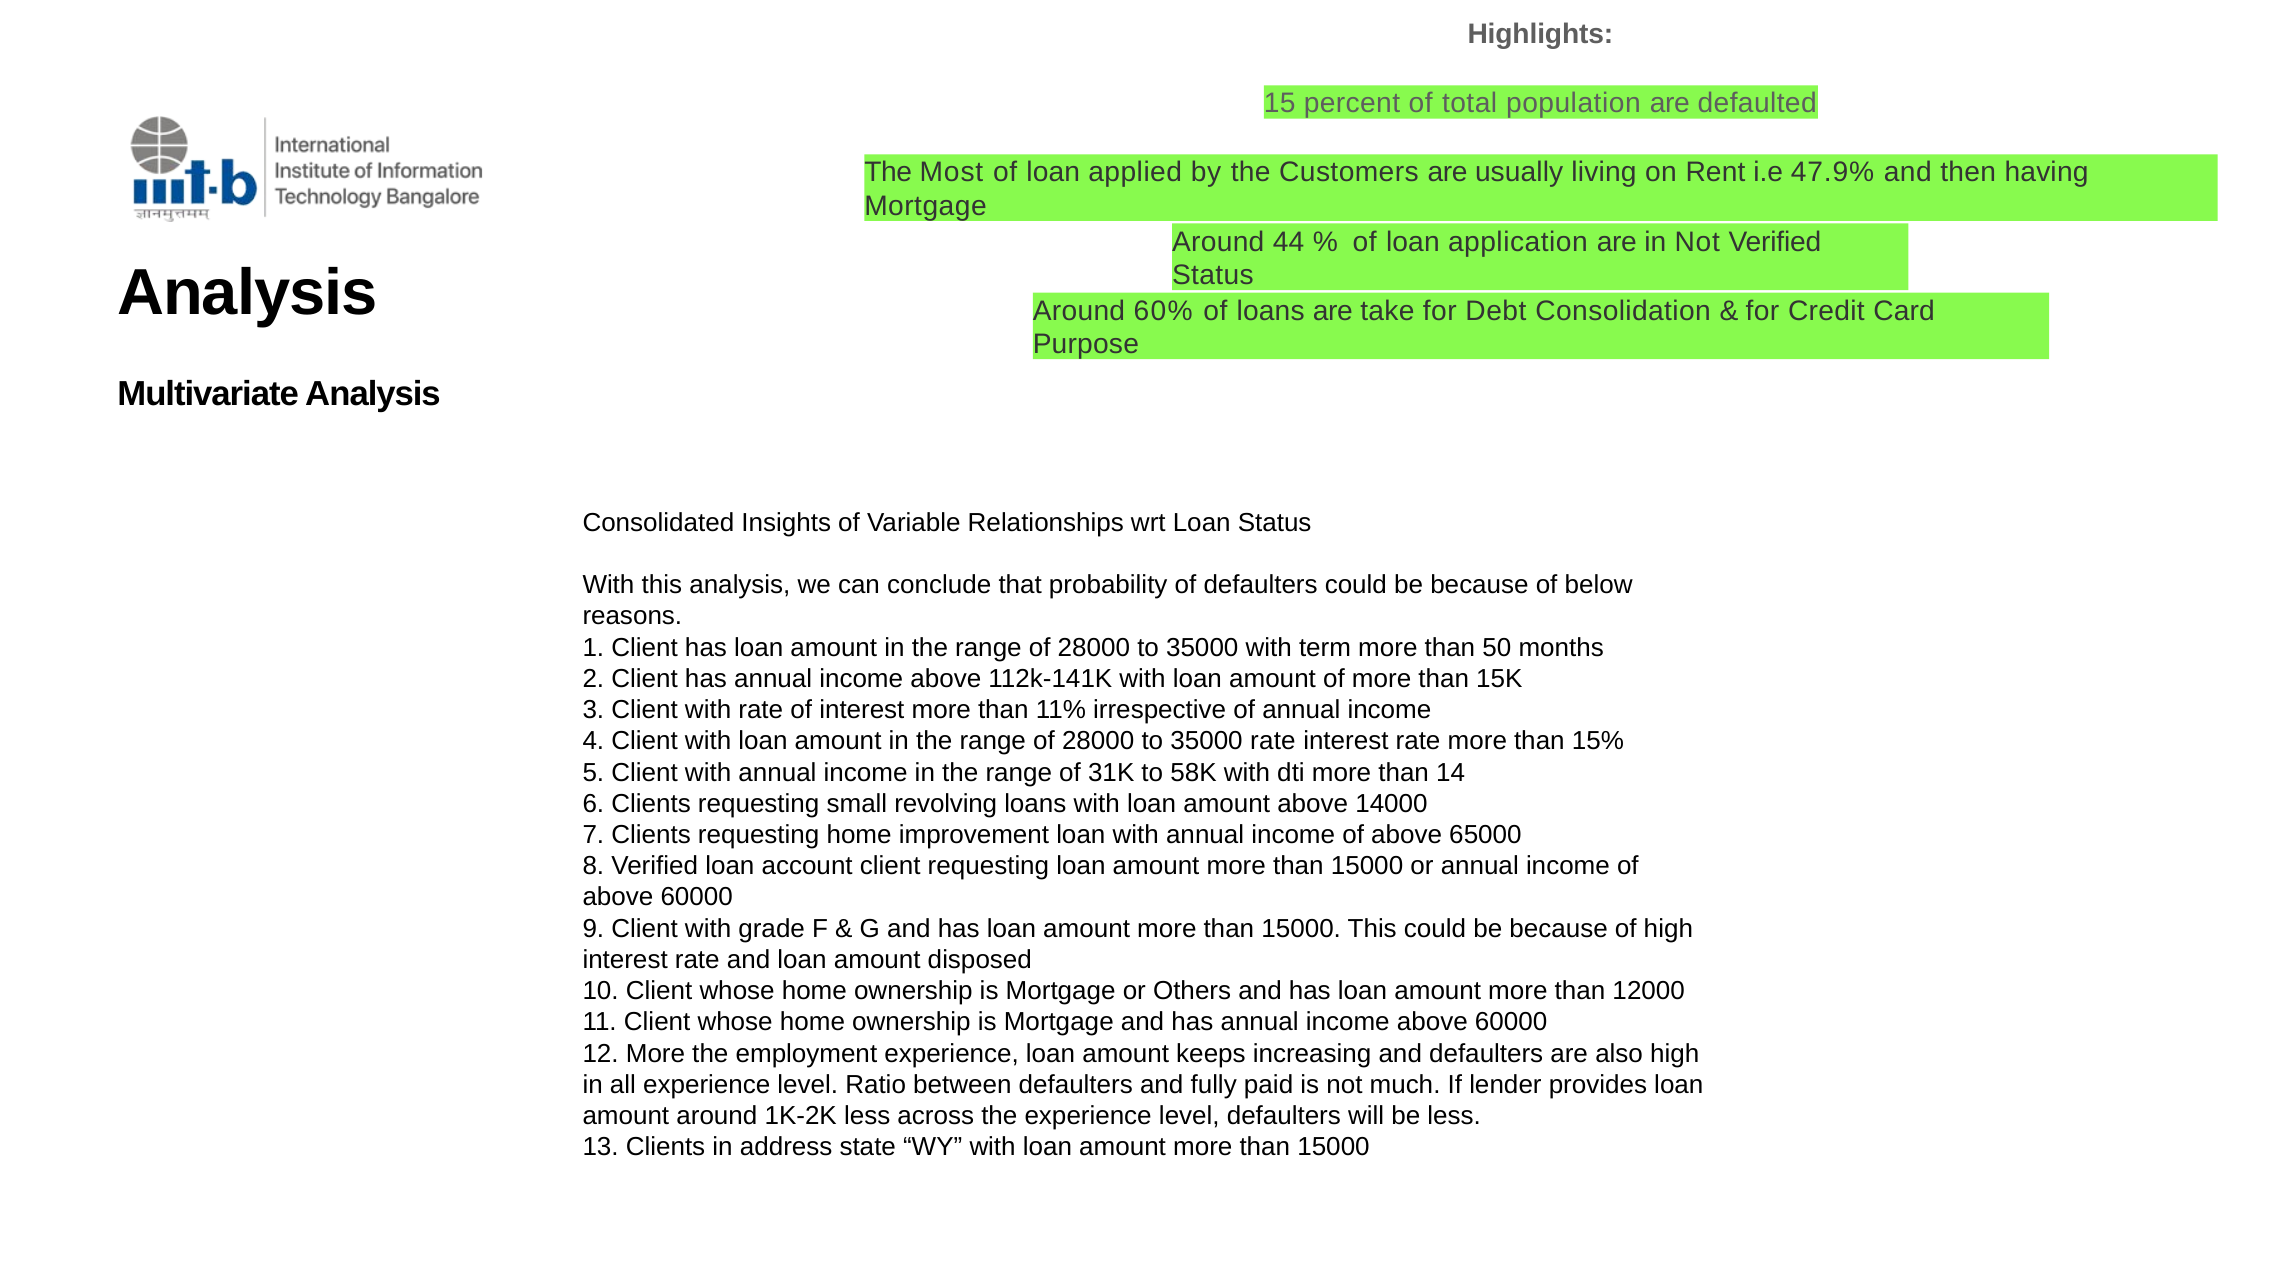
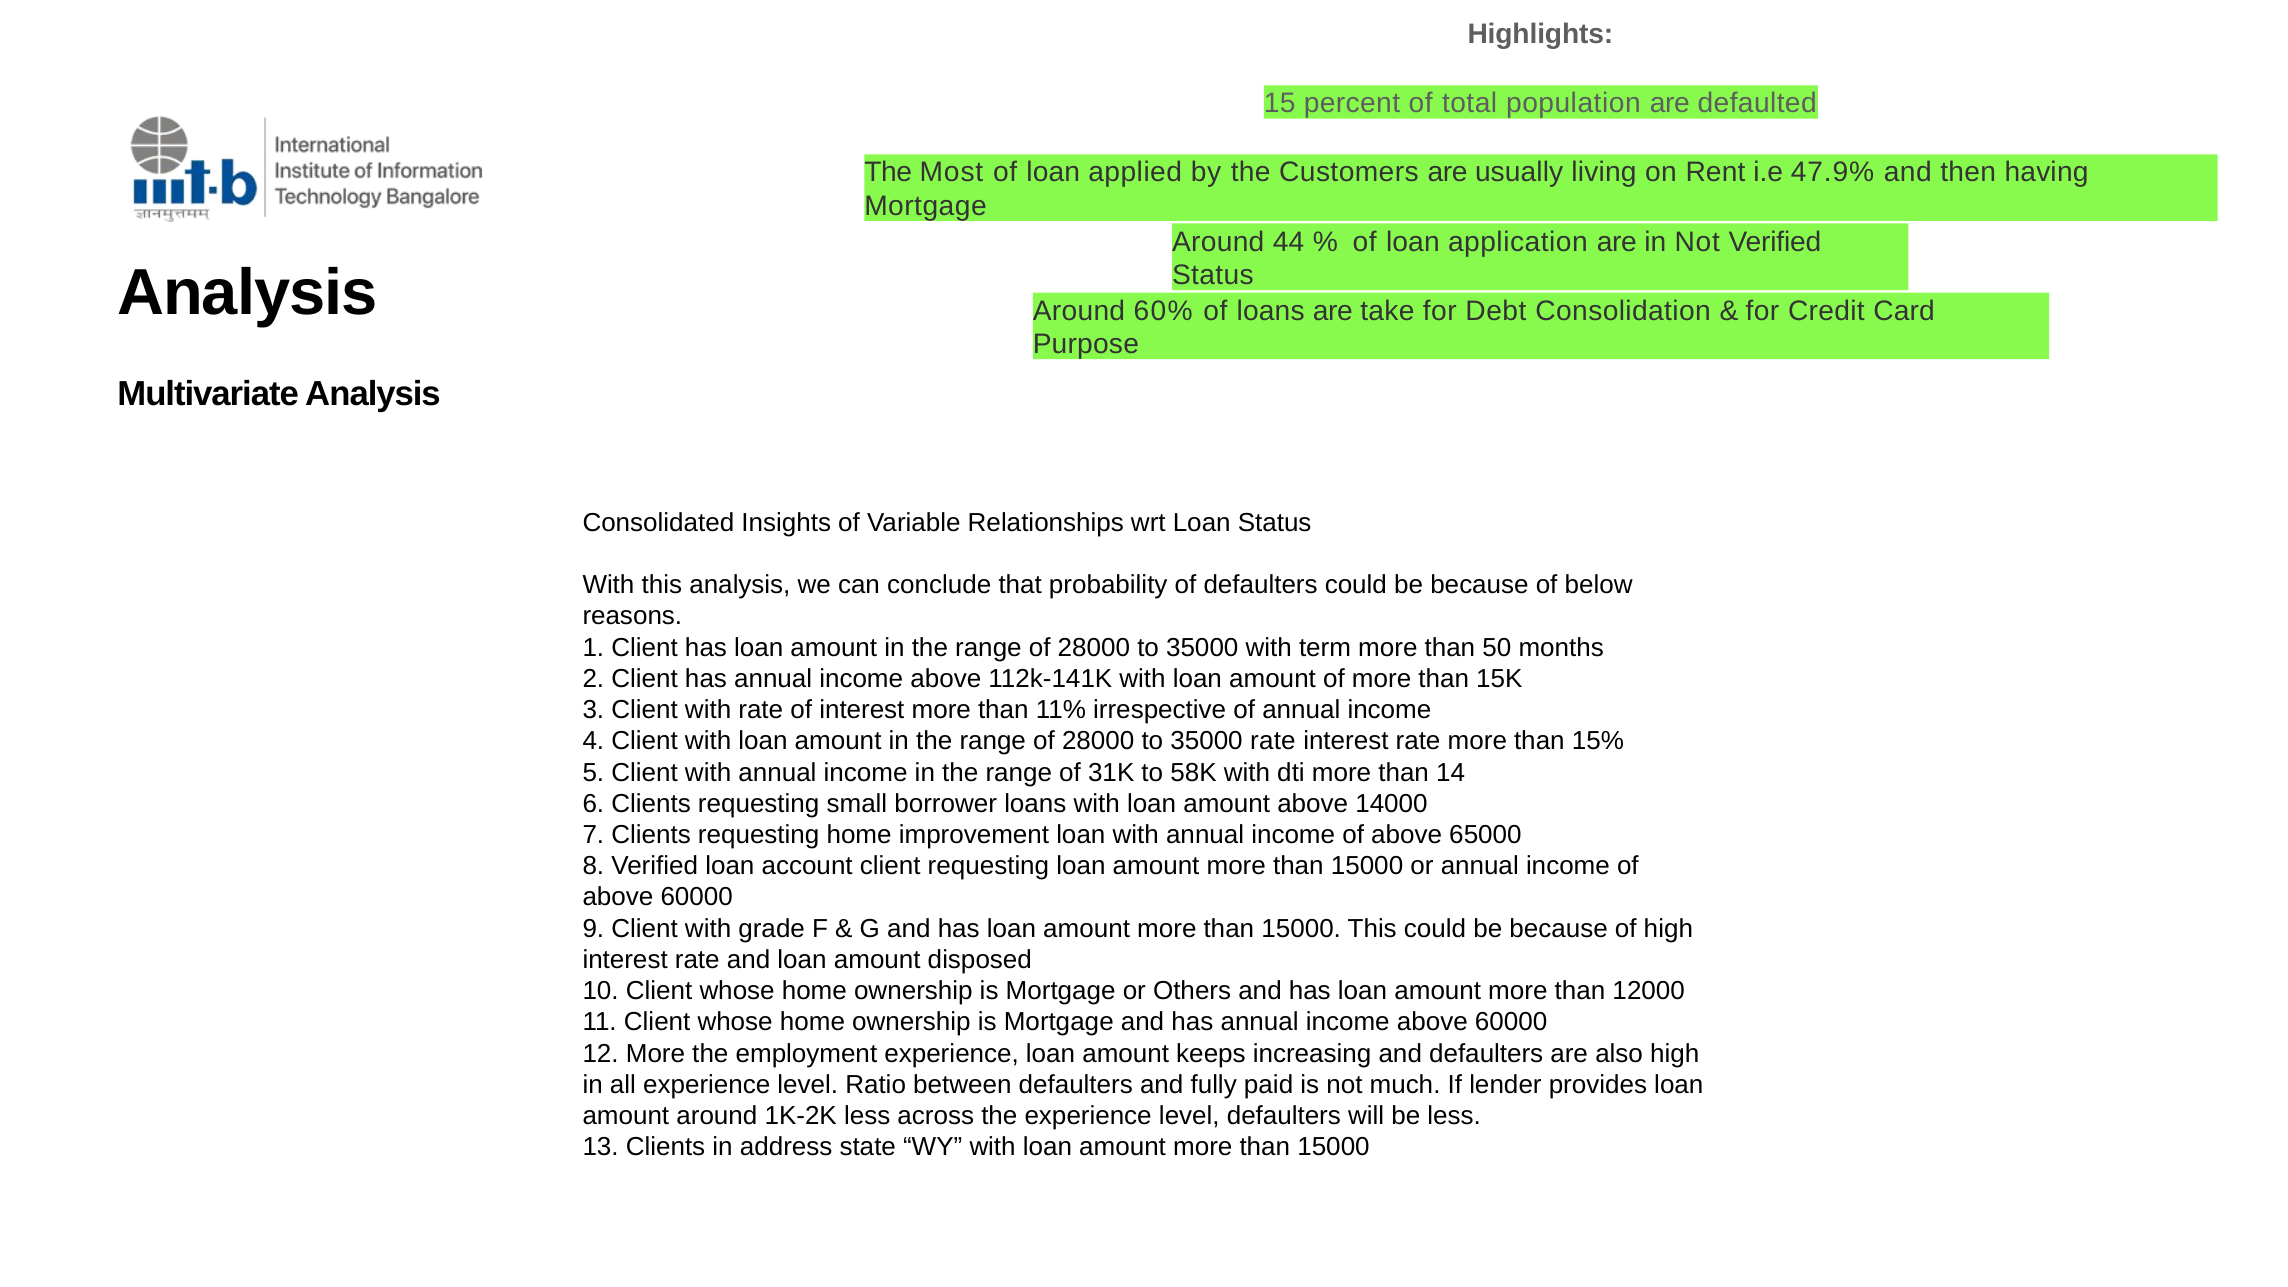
revolving: revolving -> borrower
